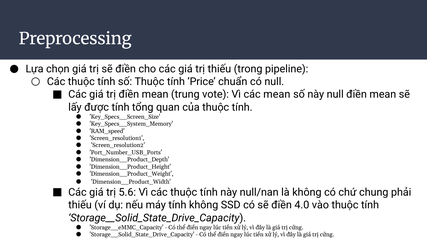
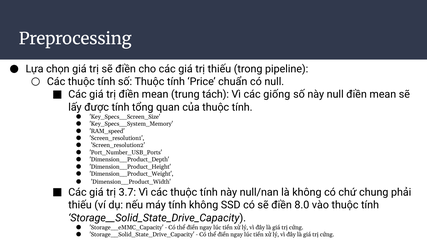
vote: vote -> tách
các mean: mean -> giống
5.6: 5.6 -> 3.7
4.0: 4.0 -> 8.0
